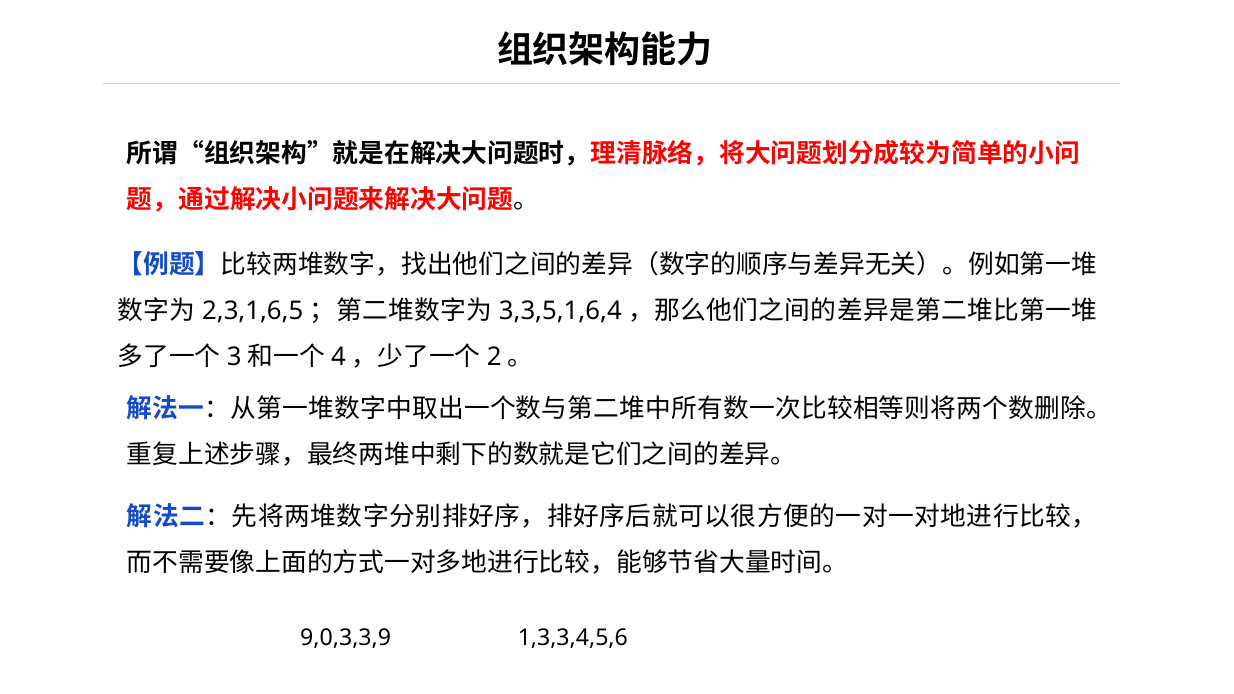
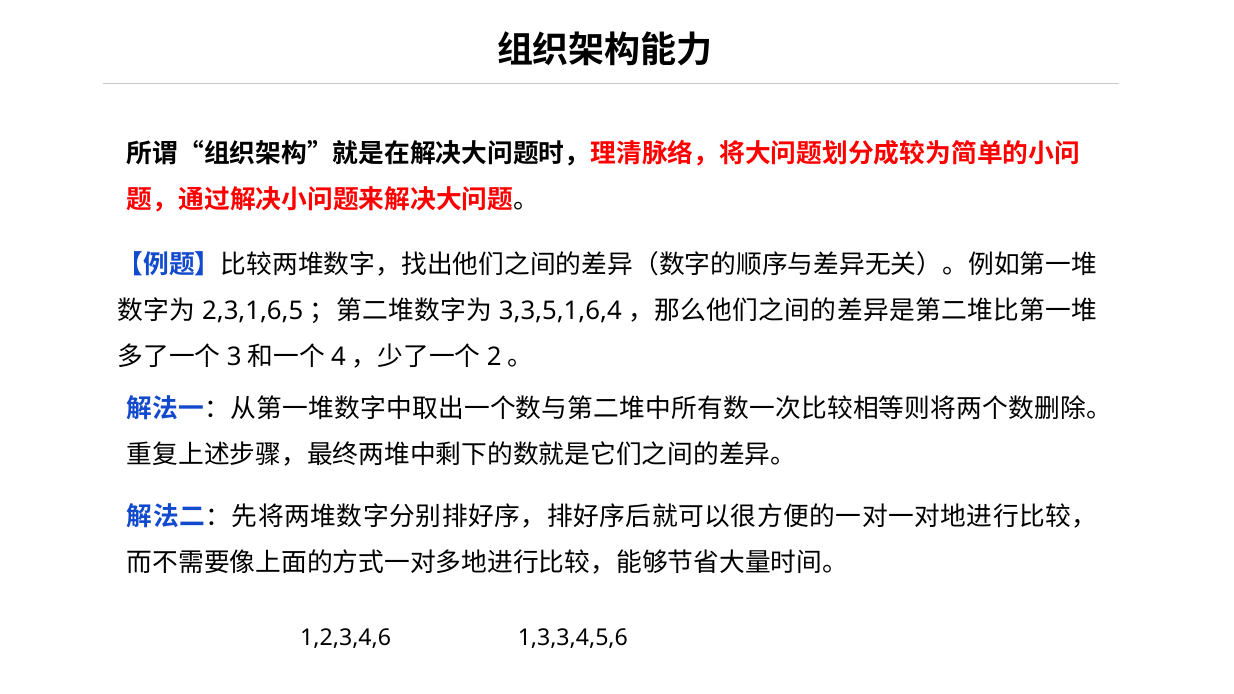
9,0,3,3,9: 9,0,3,3,9 -> 1,2,3,4,6
